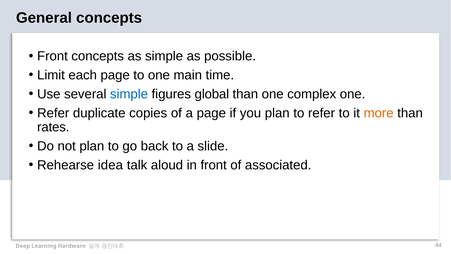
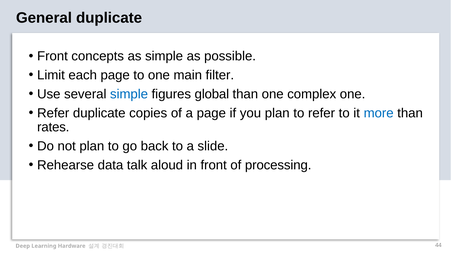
General concepts: concepts -> duplicate
time: time -> filter
more colour: orange -> blue
idea: idea -> data
associated: associated -> processing
